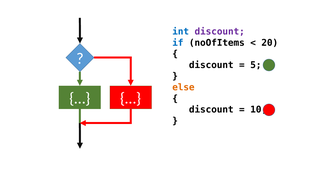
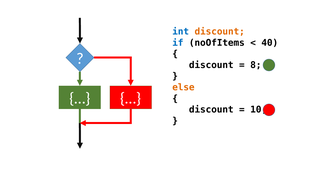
discount at (220, 32) colour: purple -> orange
20: 20 -> 40
5: 5 -> 8
